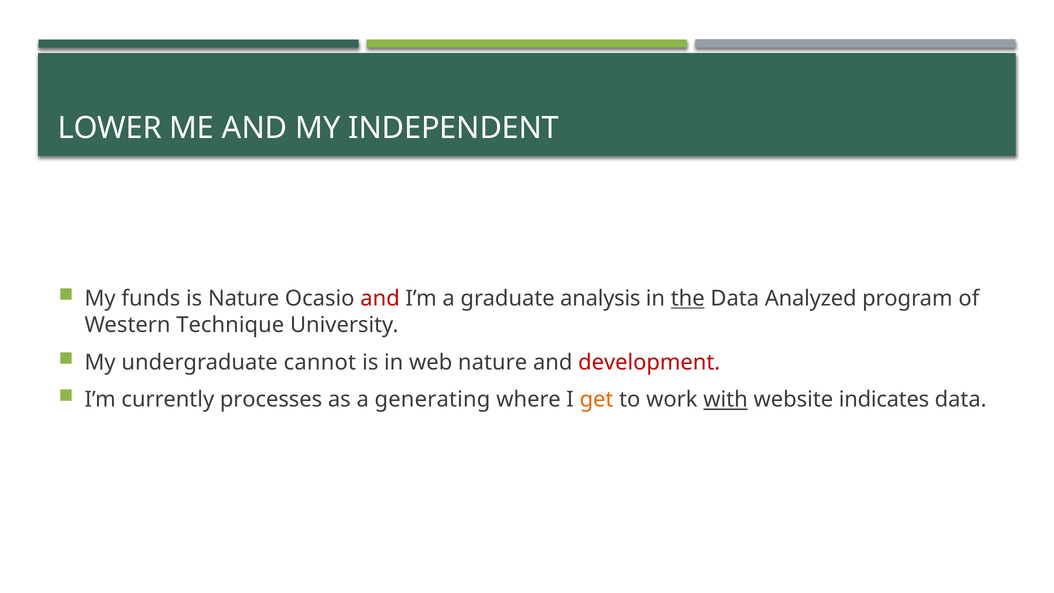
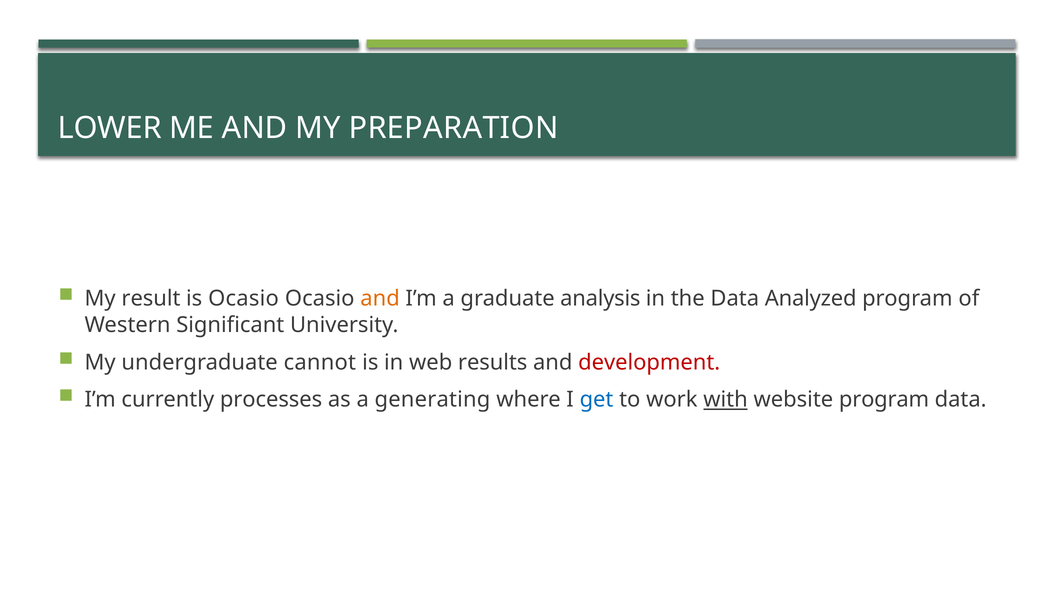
INDEPENDENT: INDEPENDENT -> PREPARATION
funds: funds -> result
is Nature: Nature -> Ocasio
and at (380, 298) colour: red -> orange
the underline: present -> none
Technique: Technique -> Significant
web nature: nature -> results
get colour: orange -> blue
website indicates: indicates -> program
